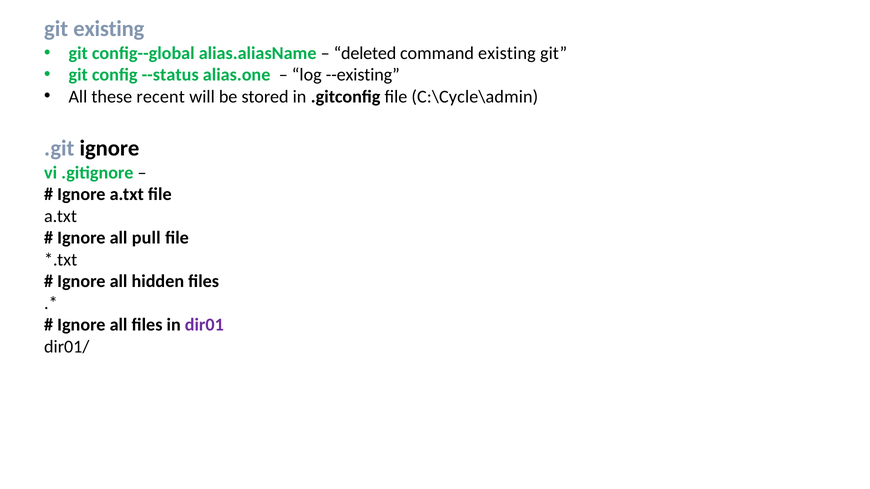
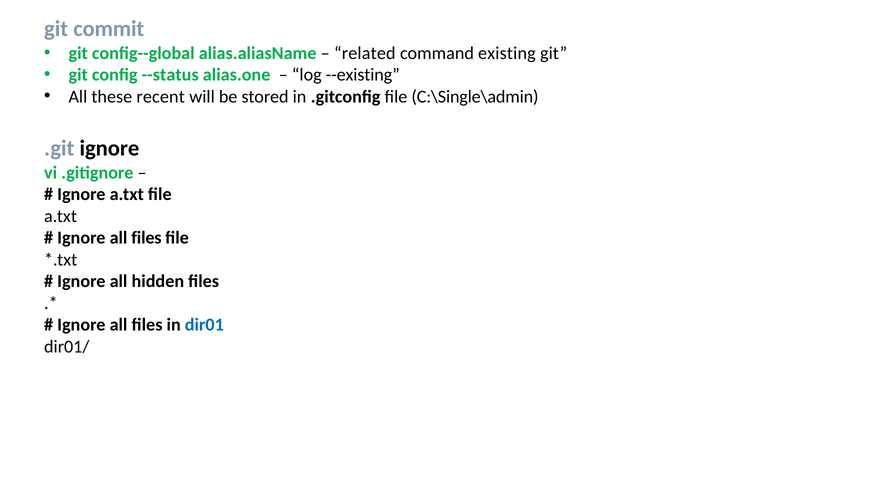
git existing: existing -> commit
deleted: deleted -> related
C:\Cycle\admin: C:\Cycle\admin -> C:\Single\admin
pull at (146, 238): pull -> files
dir01 colour: purple -> blue
